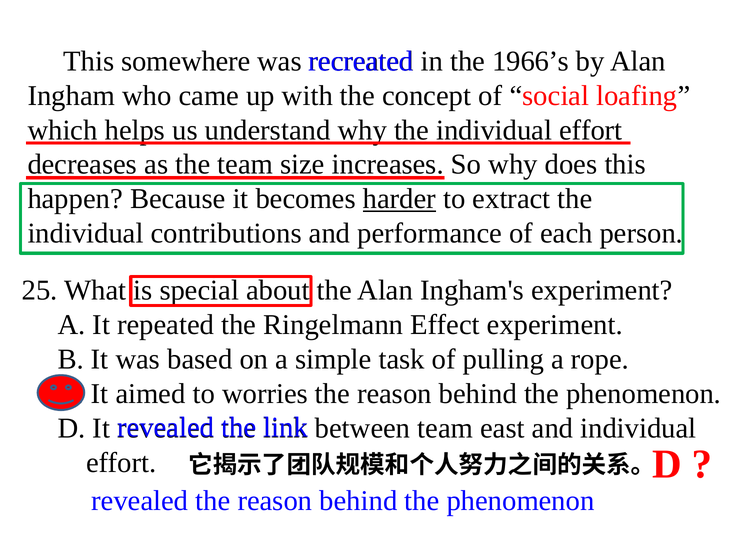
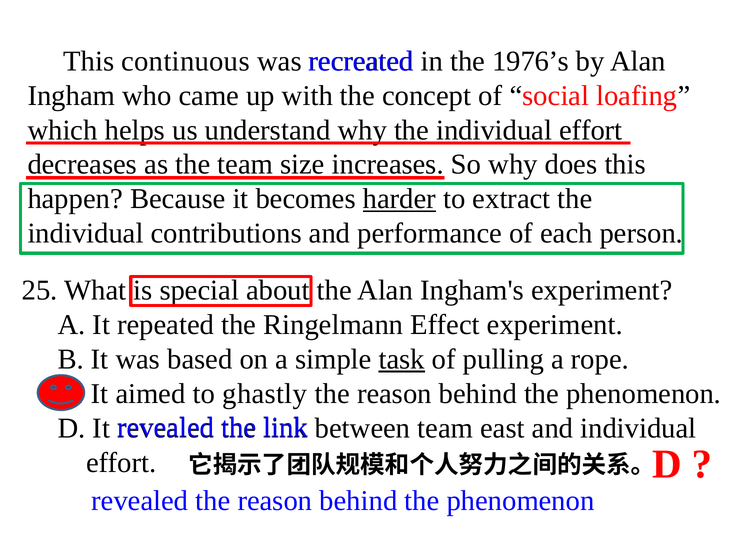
somewhere: somewhere -> continuous
1966’s: 1966’s -> 1976’s
task underline: none -> present
worries: worries -> ghastly
